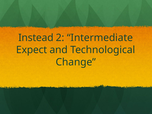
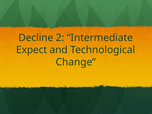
Instead: Instead -> Decline
